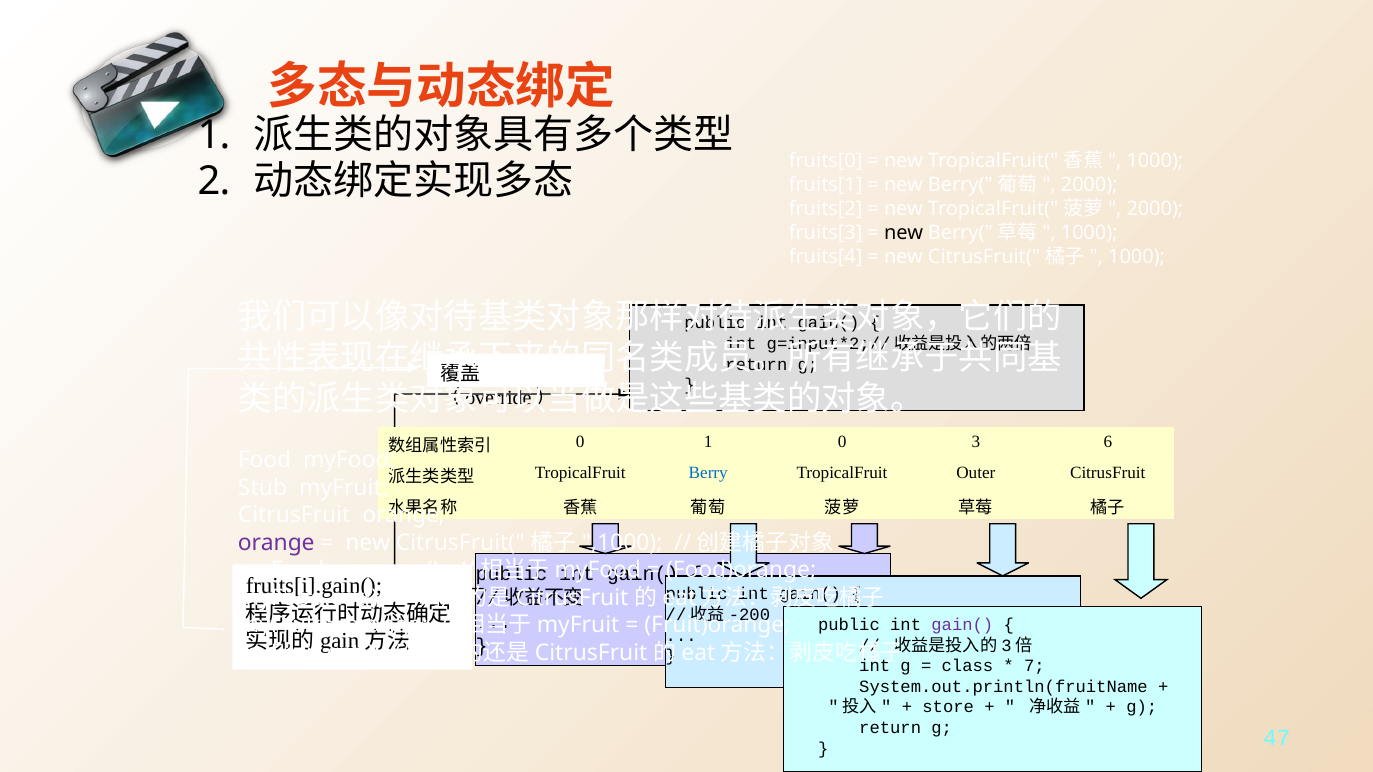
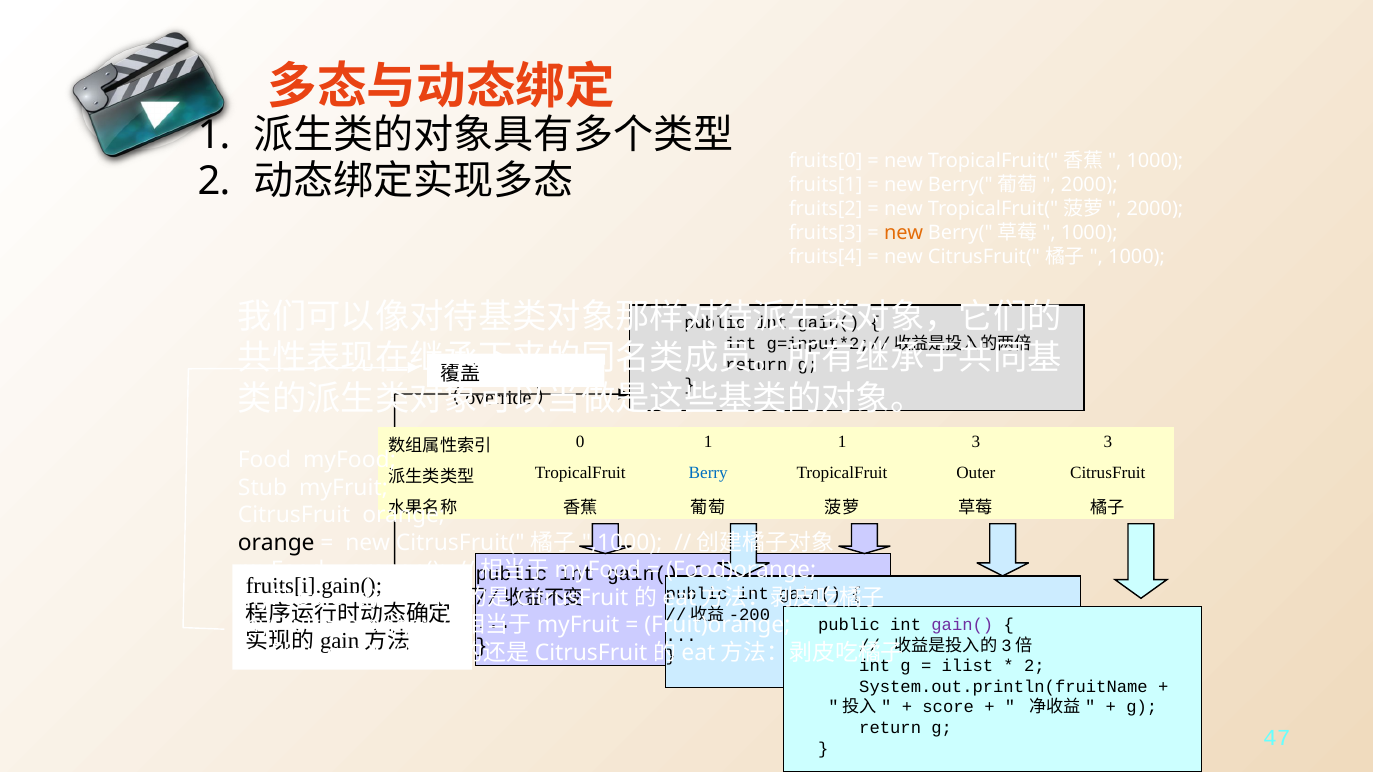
new at (904, 233) colour: black -> orange
1 0: 0 -> 1
3 6: 6 -> 3
orange at (276, 543) colour: purple -> black
class: class -> ilist
7 at (1034, 666): 7 -> 2
store: store -> score
